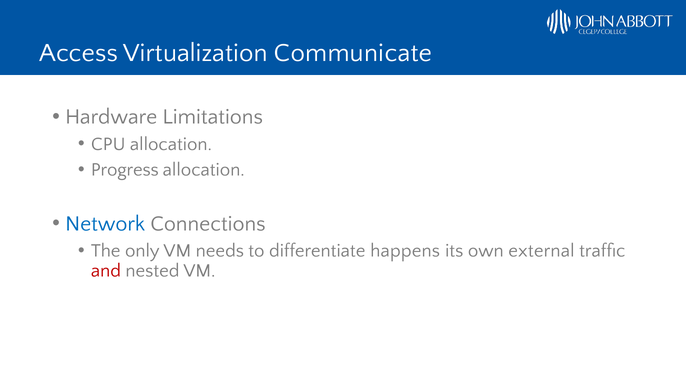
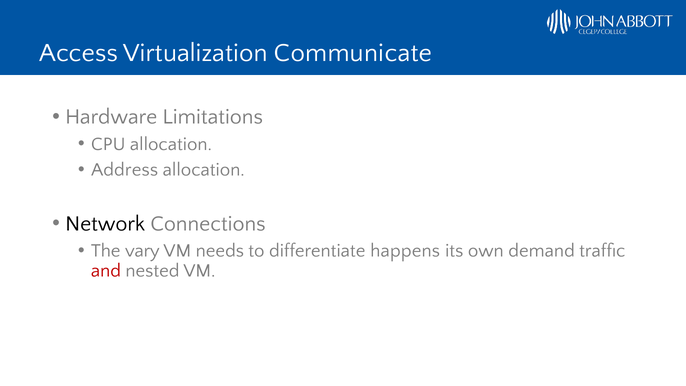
Progress: Progress -> Address
Network colour: blue -> black
only: only -> vary
external: external -> demand
